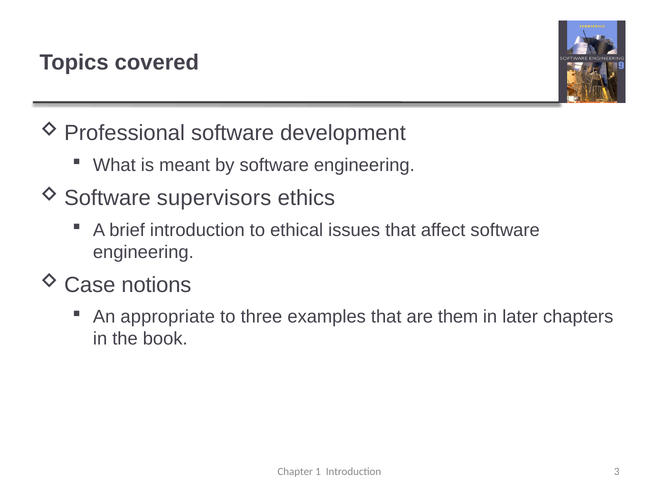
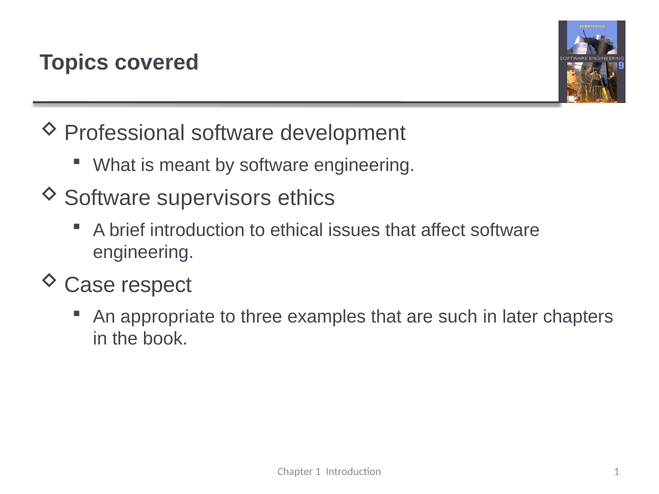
notions: notions -> respect
them: them -> such
Introduction 3: 3 -> 1
